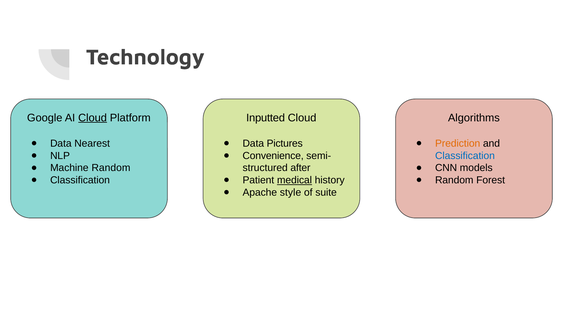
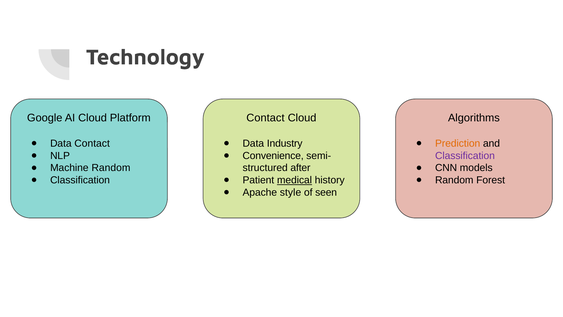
Cloud at (93, 118) underline: present -> none
Inputted at (266, 118): Inputted -> Contact
Data Nearest: Nearest -> Contact
Pictures: Pictures -> Industry
Classification at (465, 156) colour: blue -> purple
suite: suite -> seen
